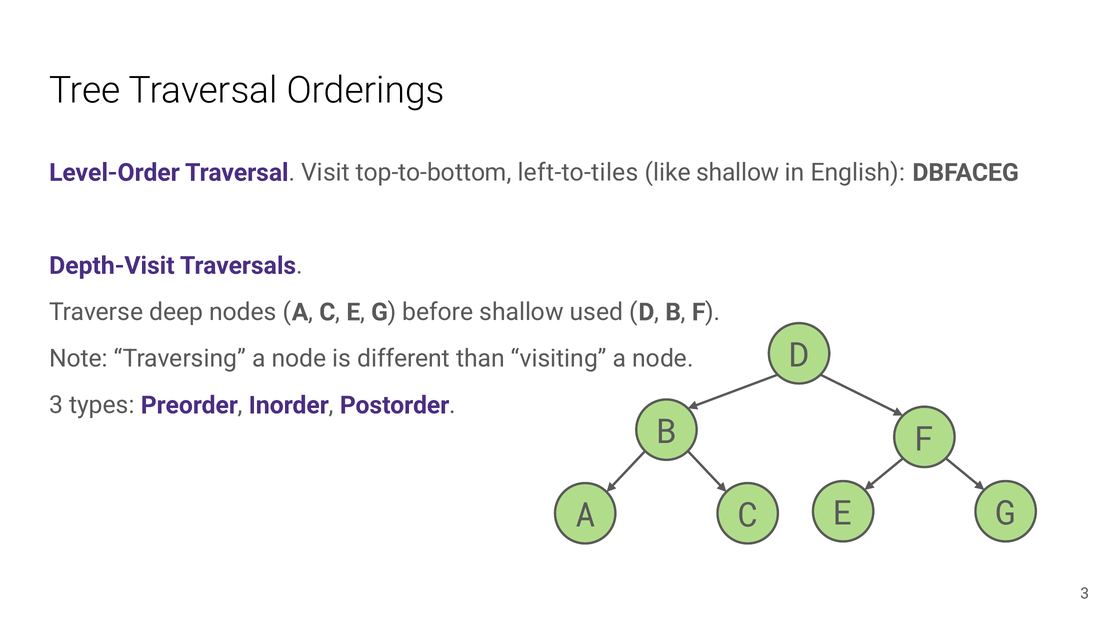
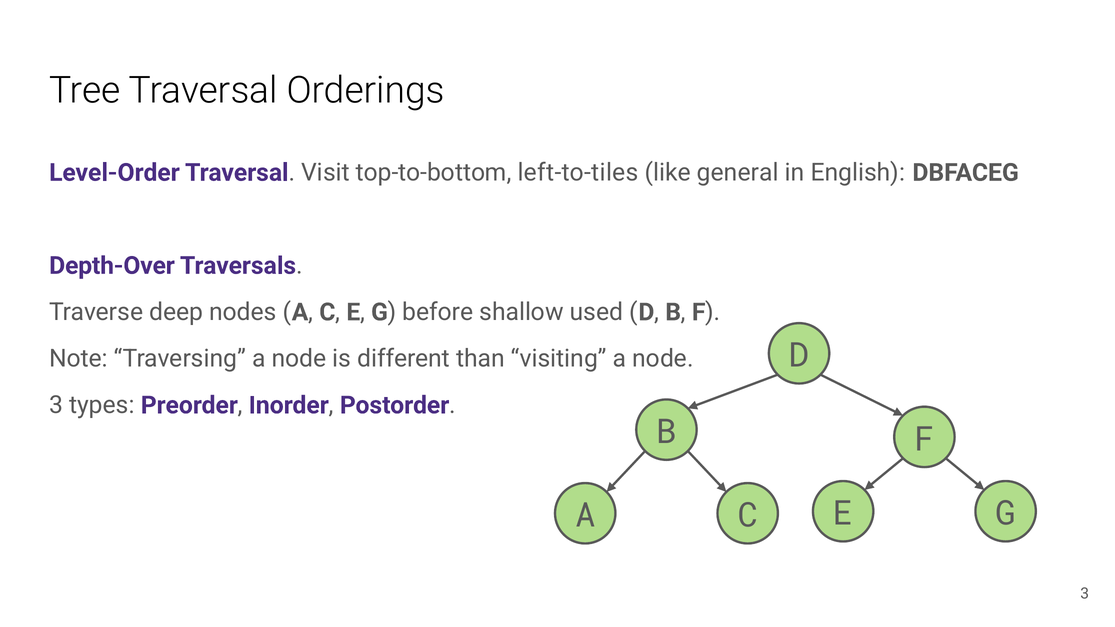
like shallow: shallow -> general
Depth-Visit: Depth-Visit -> Depth-Over
